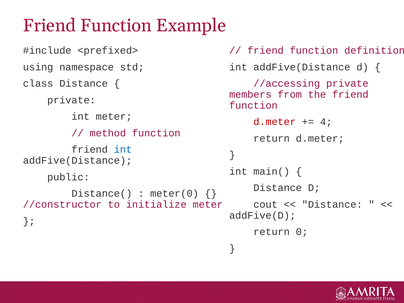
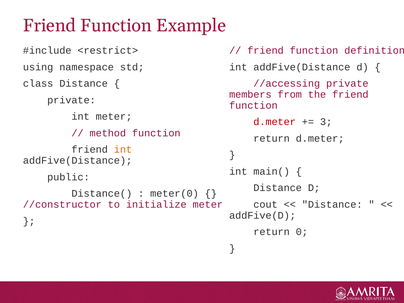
<prefixed>: <prefixed> -> <restrict>
4: 4 -> 3
int at (123, 150) colour: blue -> orange
